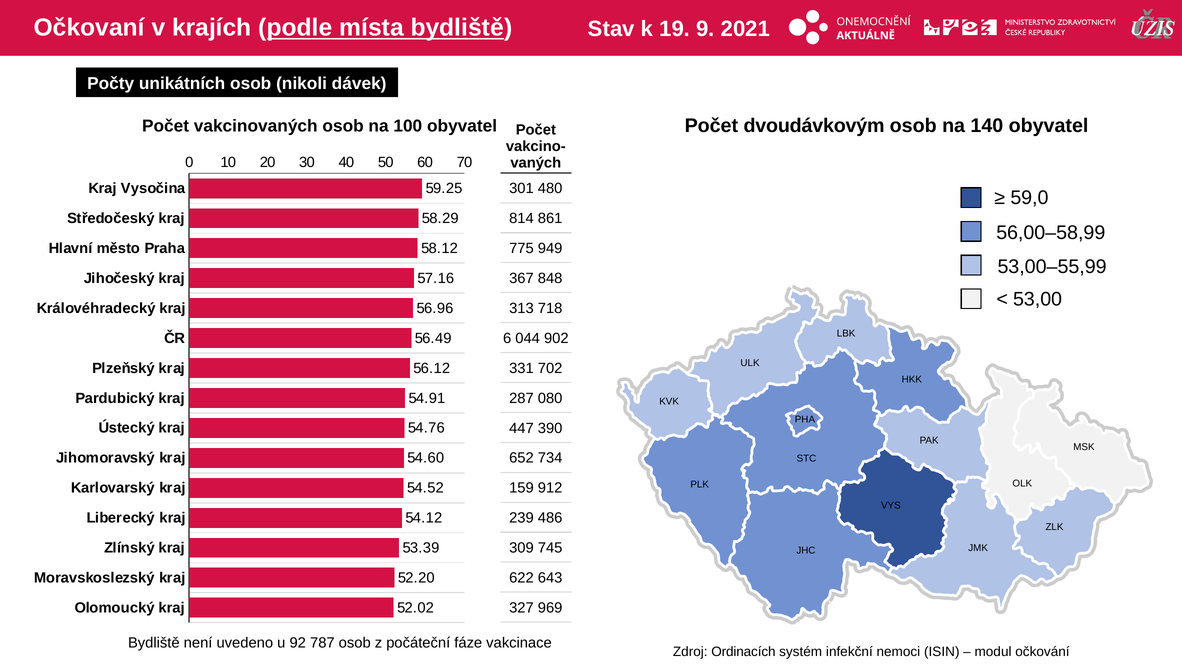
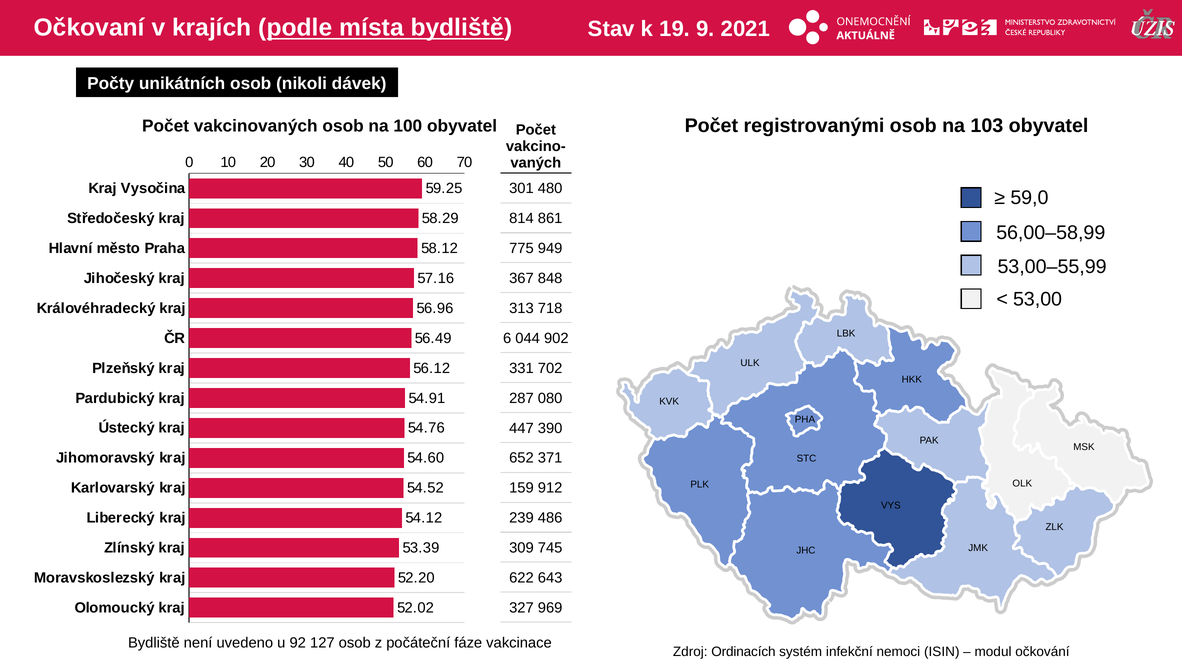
dvoudávkovým: dvoudávkovým -> registrovanými
140: 140 -> 103
734: 734 -> 371
787: 787 -> 127
